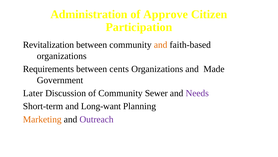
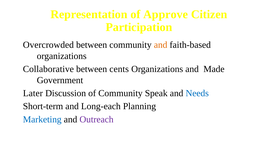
Administration: Administration -> Representation
Revitalization: Revitalization -> Overcrowded
Requirements: Requirements -> Collaborative
Sewer: Sewer -> Speak
Needs colour: purple -> blue
Long-want: Long-want -> Long-each
Marketing colour: orange -> blue
